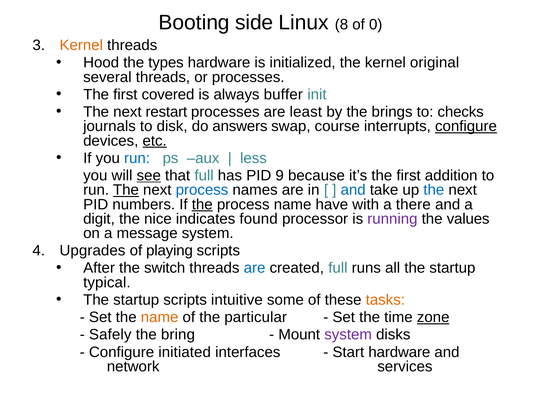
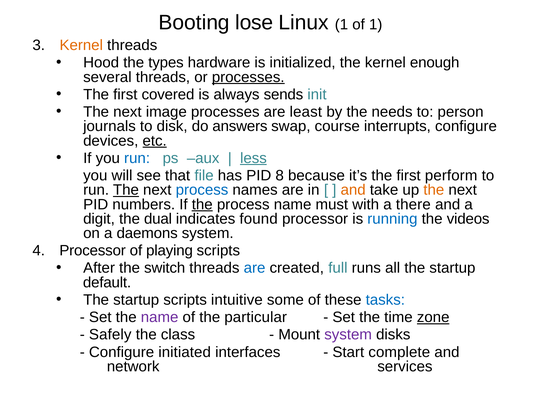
side: side -> lose
Linux 8: 8 -> 1
of 0: 0 -> 1
original: original -> enough
processes at (248, 77) underline: none -> present
buffer: buffer -> sends
restart: restart -> image
brings: brings -> needs
checks: checks -> person
configure at (466, 127) underline: present -> none
less underline: none -> present
see underline: present -> none
that full: full -> file
9: 9 -> 8
addition: addition -> perform
and at (353, 190) colour: blue -> orange
the at (434, 190) colour: blue -> orange
have: have -> must
nice: nice -> dual
running colour: purple -> blue
values: values -> videos
message: message -> daemons
Upgrades at (92, 251): Upgrades -> Processor
typical: typical -> default
tasks colour: orange -> blue
name at (160, 318) colour: orange -> purple
bring: bring -> class
Start hardware: hardware -> complete
